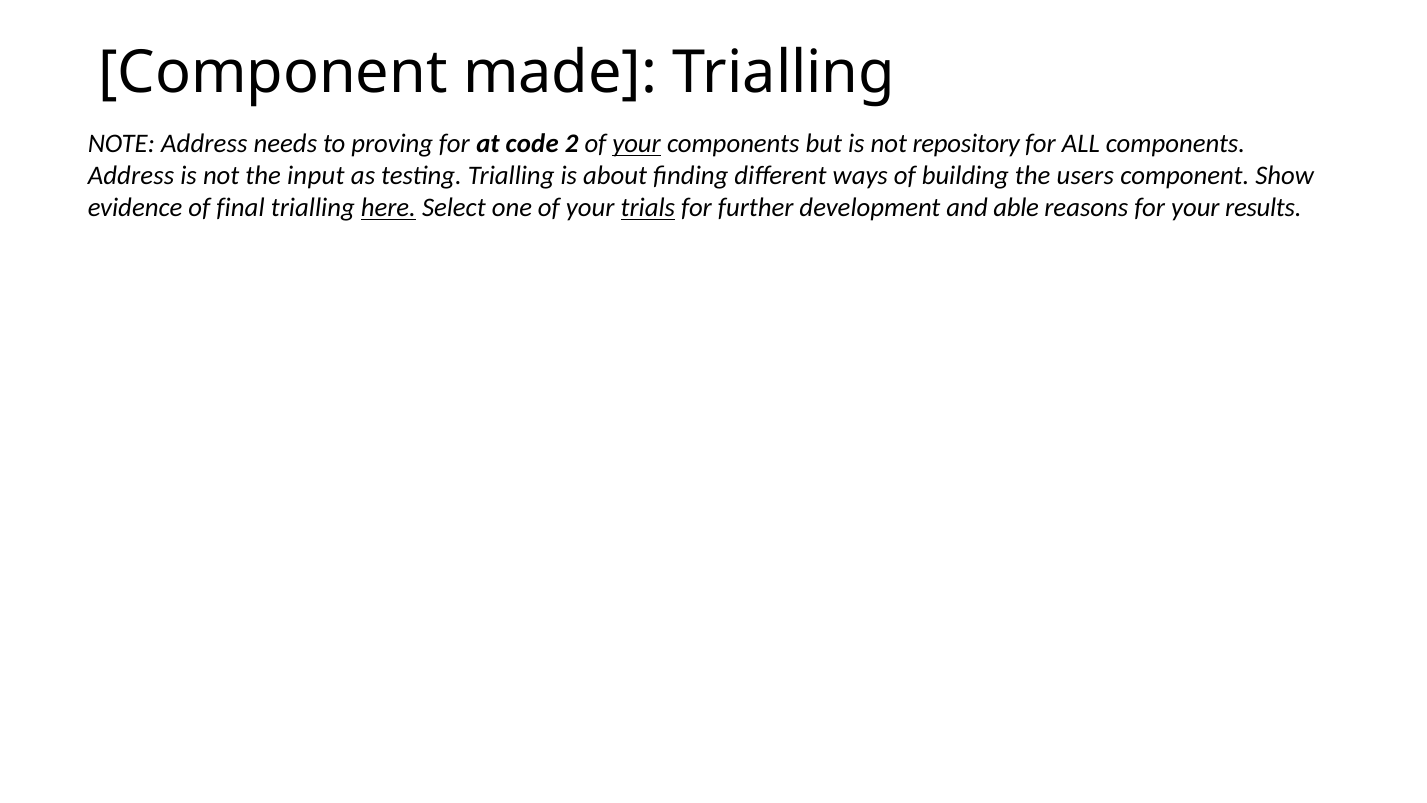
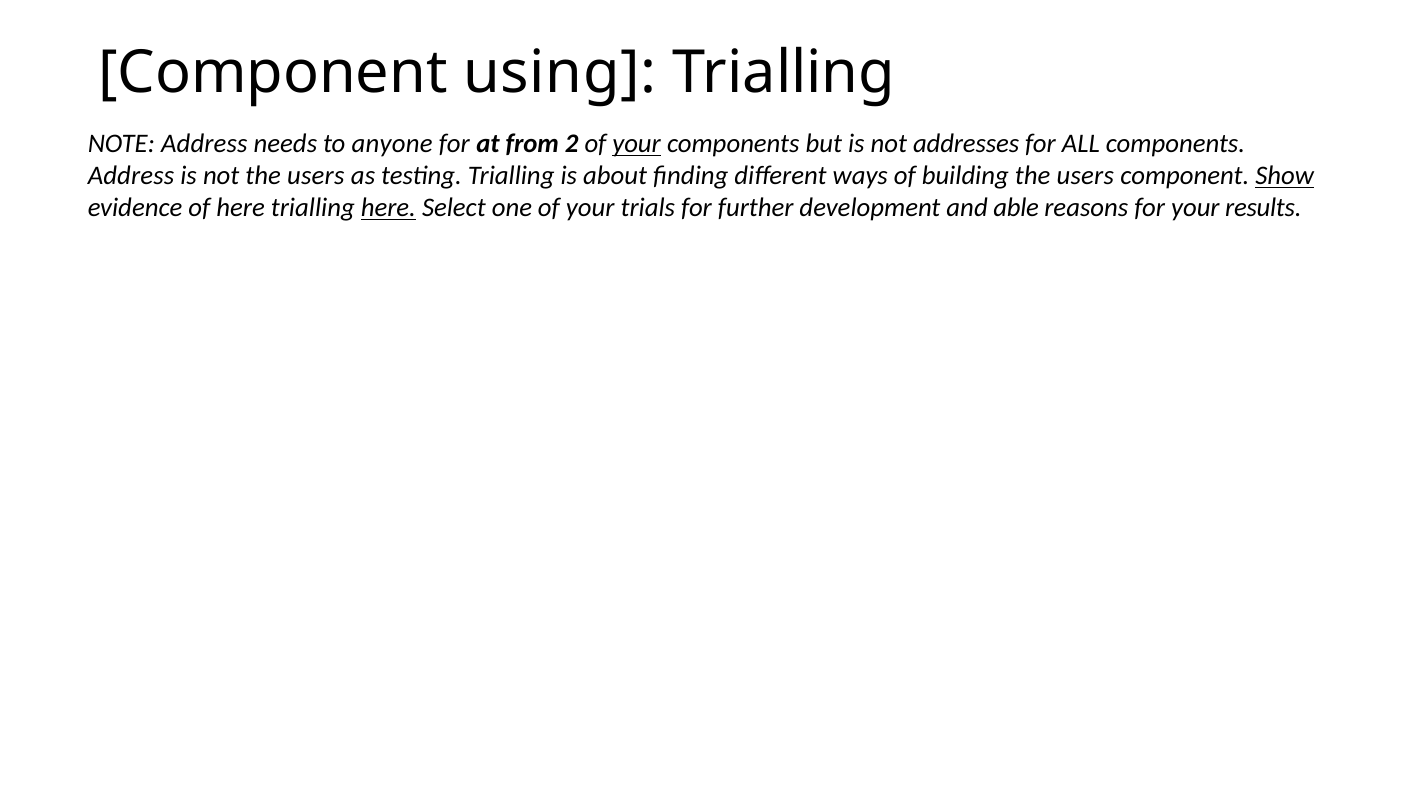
made: made -> using
proving: proving -> anyone
code: code -> from
repository: repository -> addresses
not the input: input -> users
Show underline: none -> present
of final: final -> here
trials underline: present -> none
